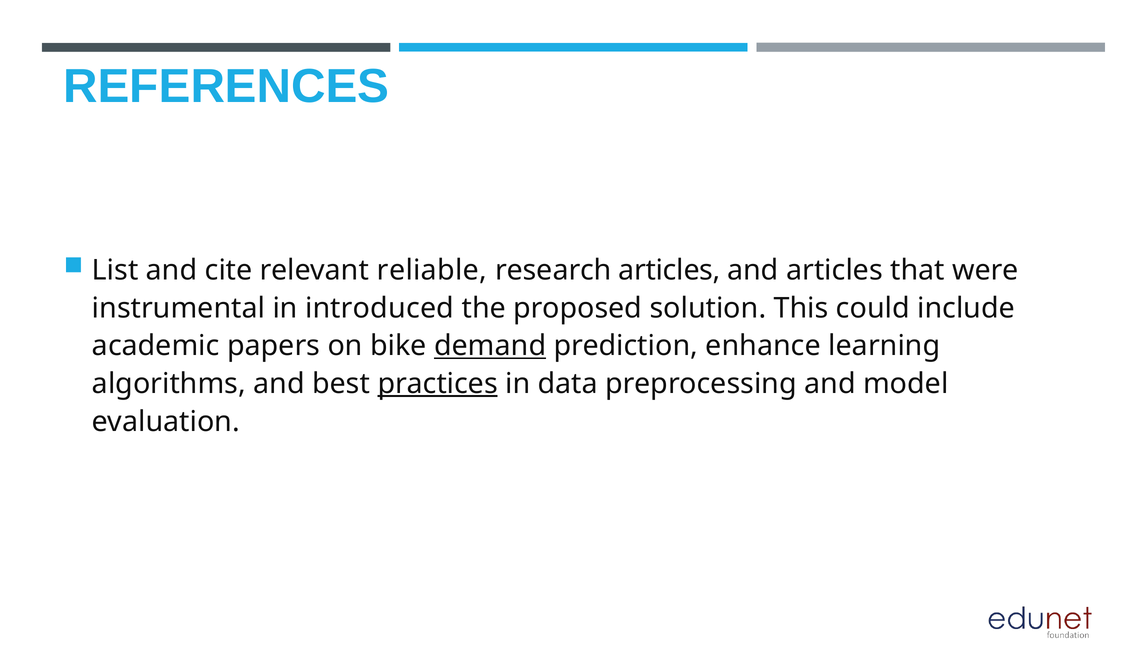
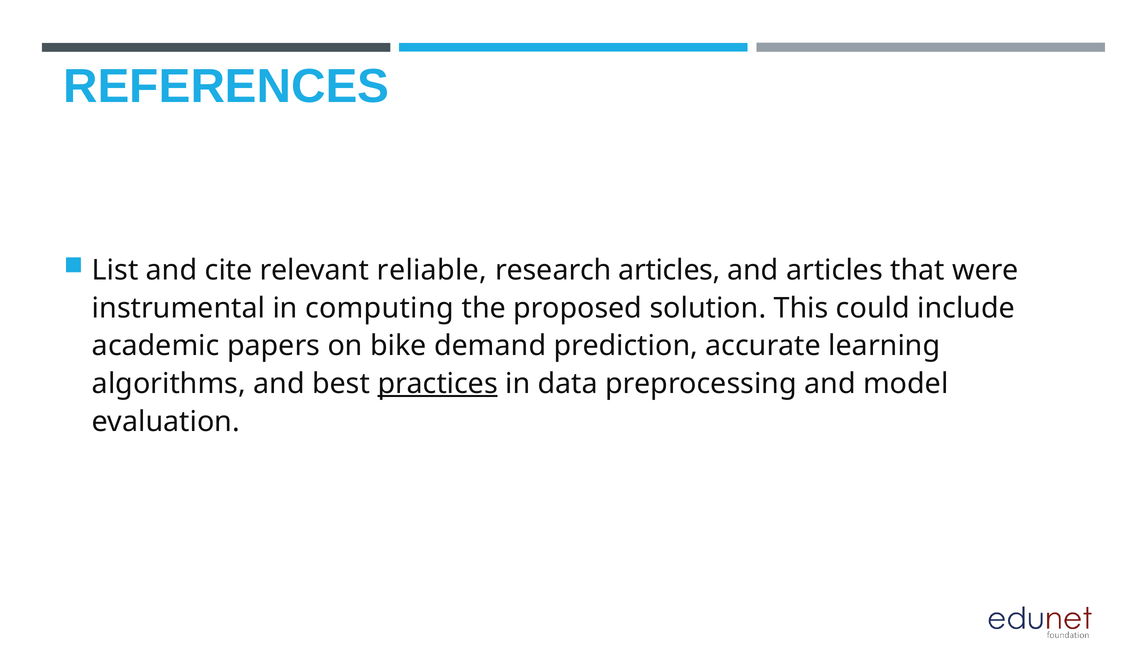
introduced: introduced -> computing
demand underline: present -> none
enhance: enhance -> accurate
